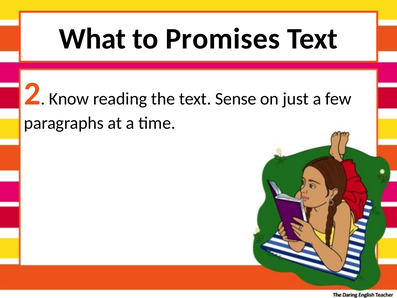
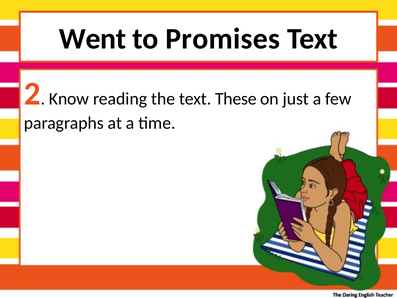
What: What -> Went
Sense: Sense -> These
